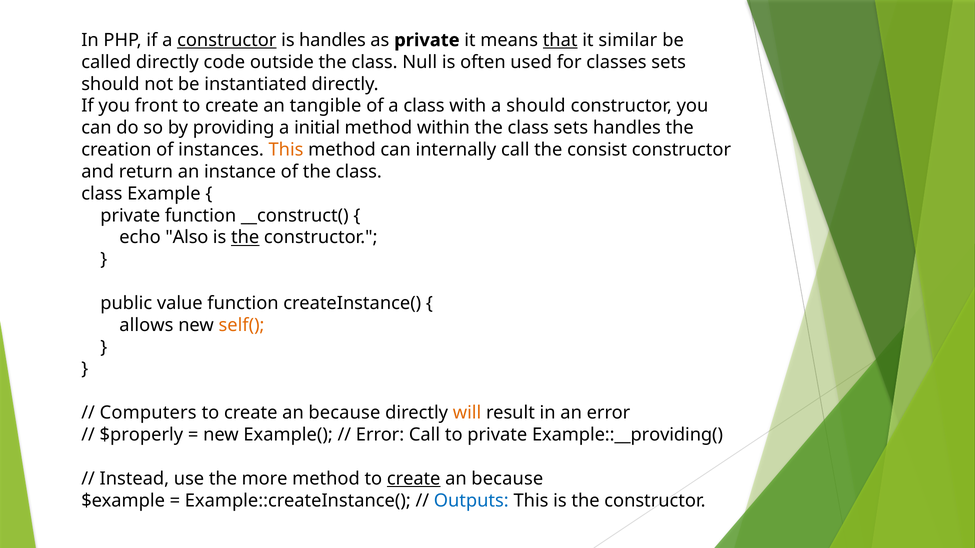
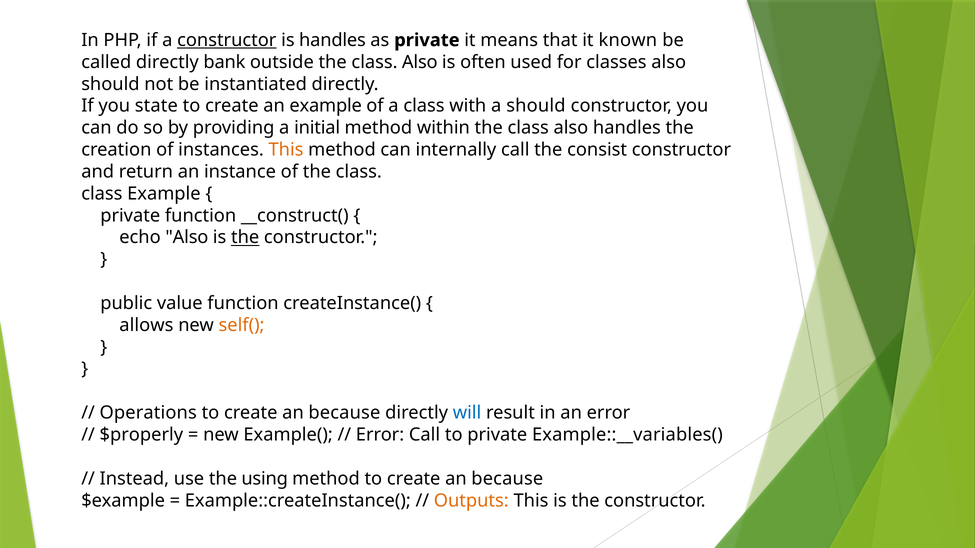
that underline: present -> none
similar: similar -> known
code: code -> bank
outside the class Null: Null -> Also
classes sets: sets -> also
front: front -> state
an tangible: tangible -> example
within the class sets: sets -> also
Computers: Computers -> Operations
will colour: orange -> blue
Example::__providing(: Example::__providing( -> Example::__variables(
more: more -> using
create at (414, 479) underline: present -> none
Outputs colour: blue -> orange
